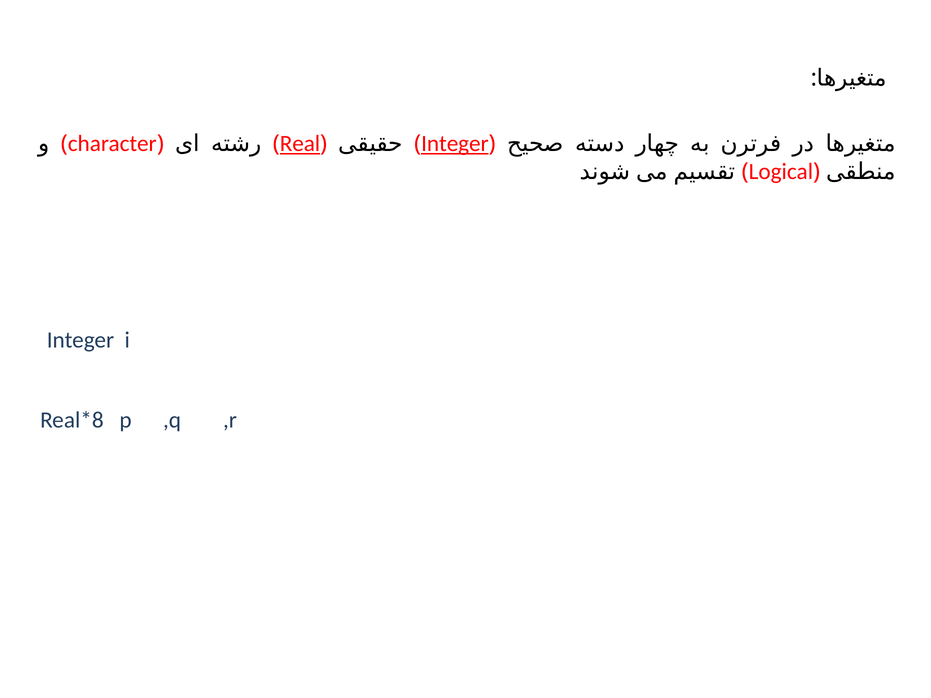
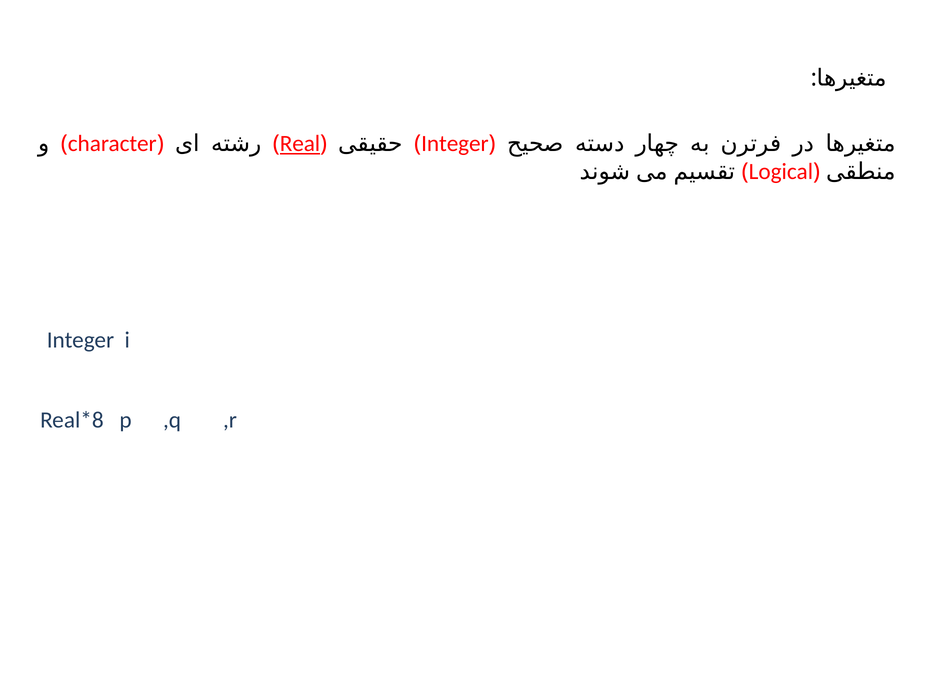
Integer at (455, 144) underline: present -> none
